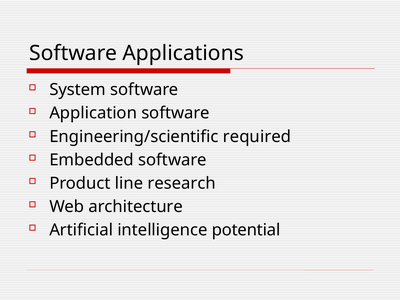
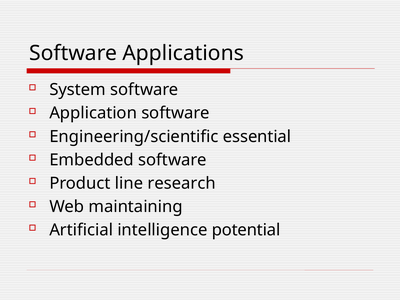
required: required -> essential
architecture: architecture -> maintaining
